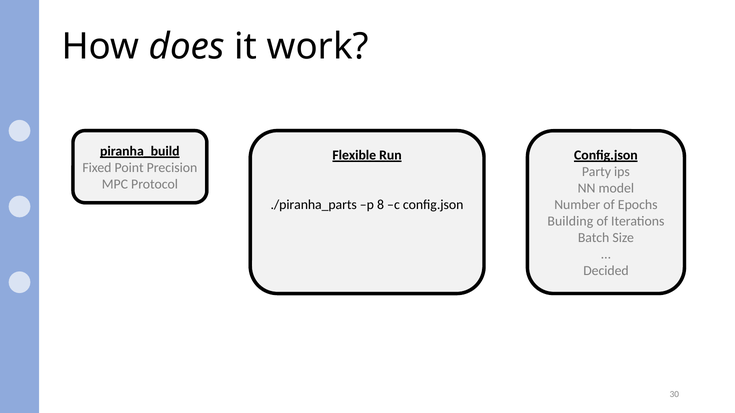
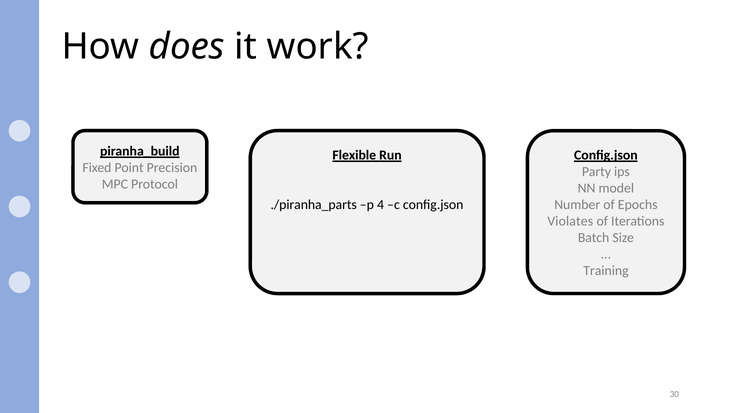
8: 8 -> 4
Building: Building -> Violates
Decided: Decided -> Training
